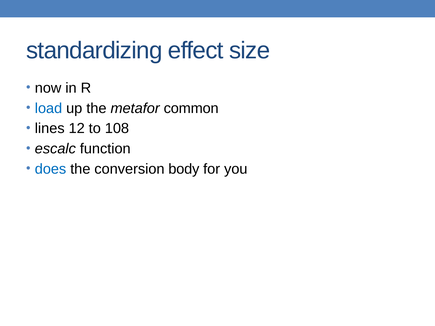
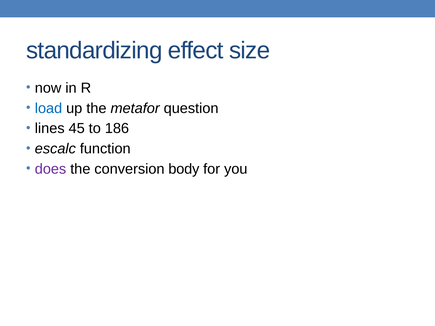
common: common -> question
12: 12 -> 45
108: 108 -> 186
does colour: blue -> purple
